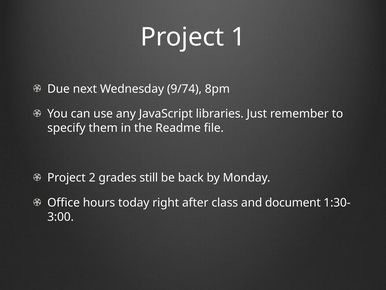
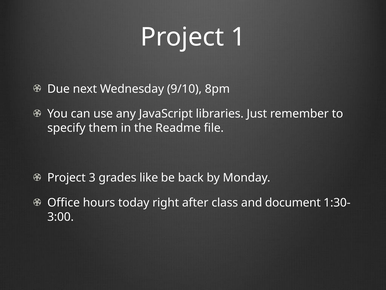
9/74: 9/74 -> 9/10
2: 2 -> 3
still: still -> like
